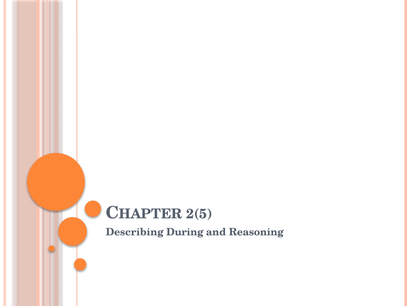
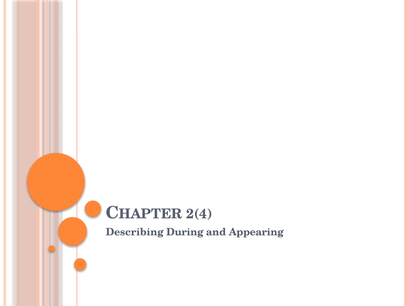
2(5: 2(5 -> 2(4
Reasoning: Reasoning -> Appearing
